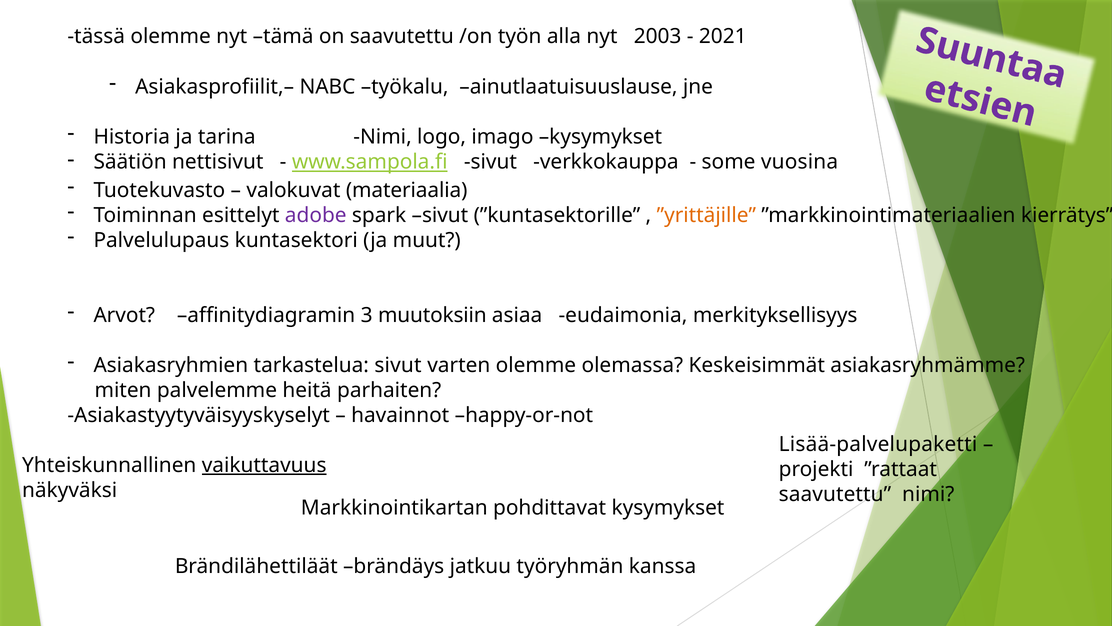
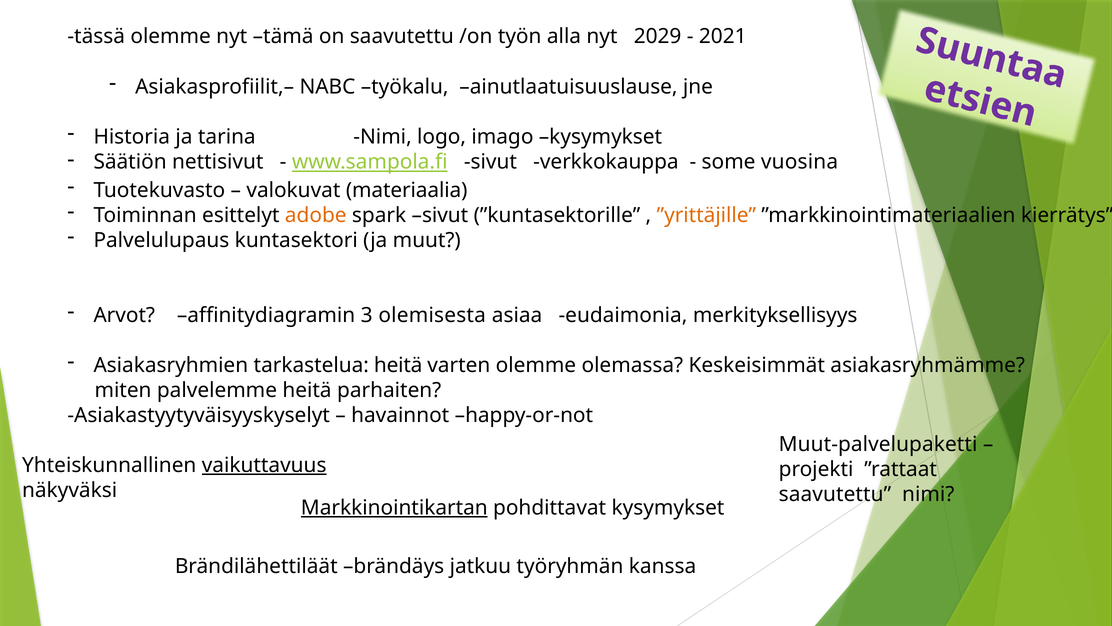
2003: 2003 -> 2029
adobe colour: purple -> orange
muutoksiin: muutoksiin -> olemisesta
tarkastelua sivut: sivut -> heitä
Lisää-palvelupaketti: Lisää-palvelupaketti -> Muut-palvelupaketti
Markkinointikartan underline: none -> present
